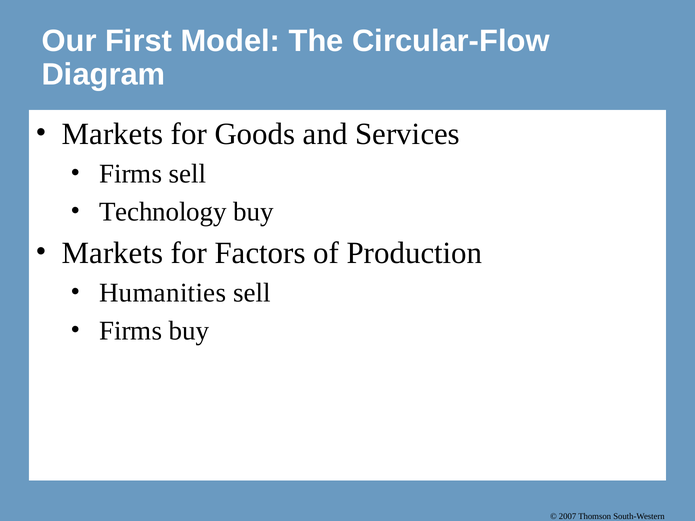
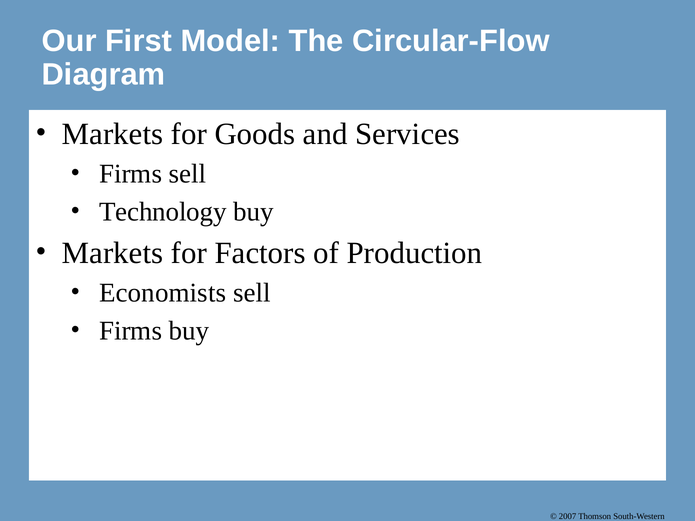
Humanities: Humanities -> Economists
